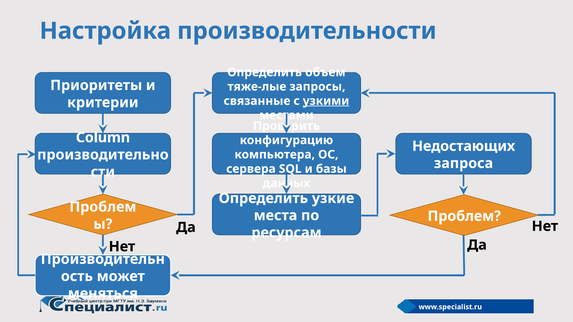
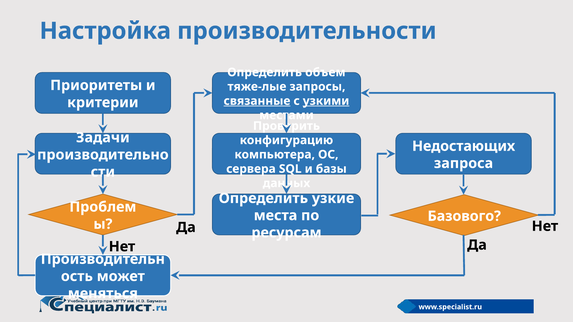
связанные underline: none -> present
Column: Column -> Задачи
Проблем at (464, 216): Проблем -> Базового
